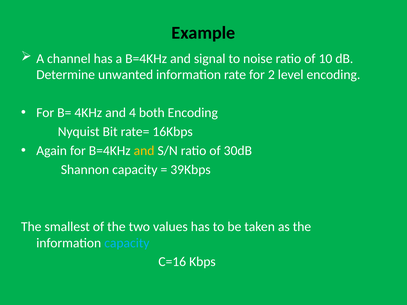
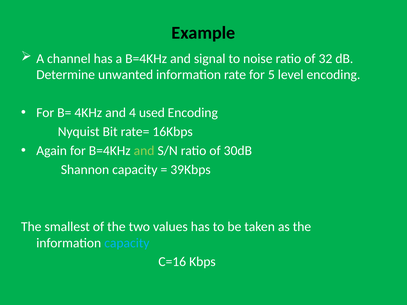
10: 10 -> 32
2: 2 -> 5
both: both -> used
and at (144, 151) colour: yellow -> light green
